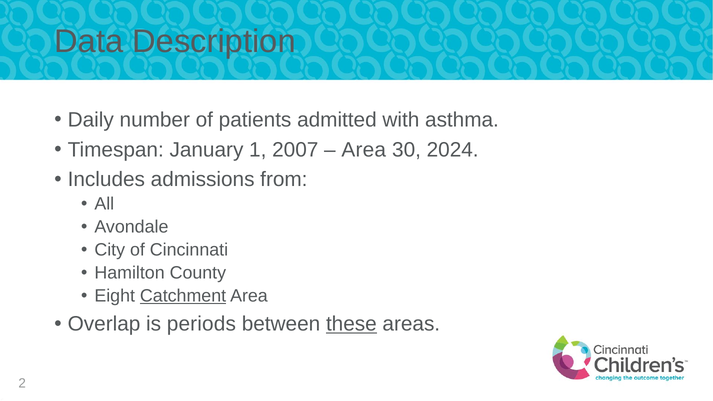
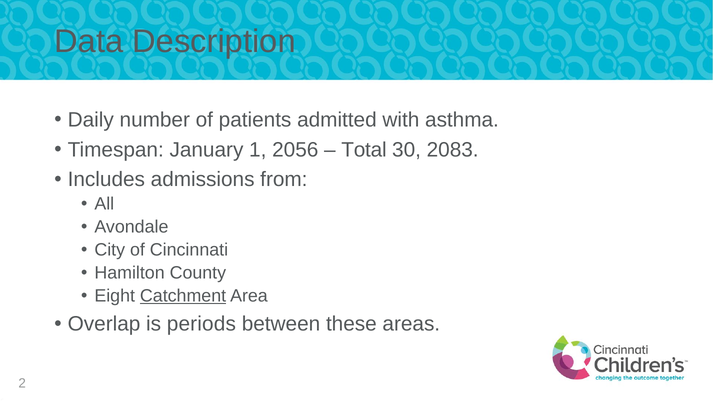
2007: 2007 -> 2056
Area at (364, 150): Area -> Total
2024: 2024 -> 2083
these underline: present -> none
